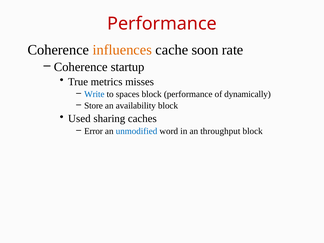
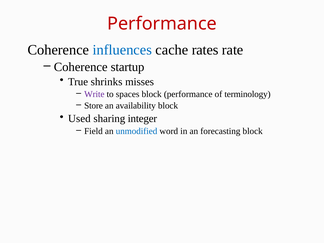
influences colour: orange -> blue
soon: soon -> rates
metrics: metrics -> shrinks
Write colour: blue -> purple
dynamically: dynamically -> terminology
caches: caches -> integer
Error: Error -> Field
throughput: throughput -> forecasting
